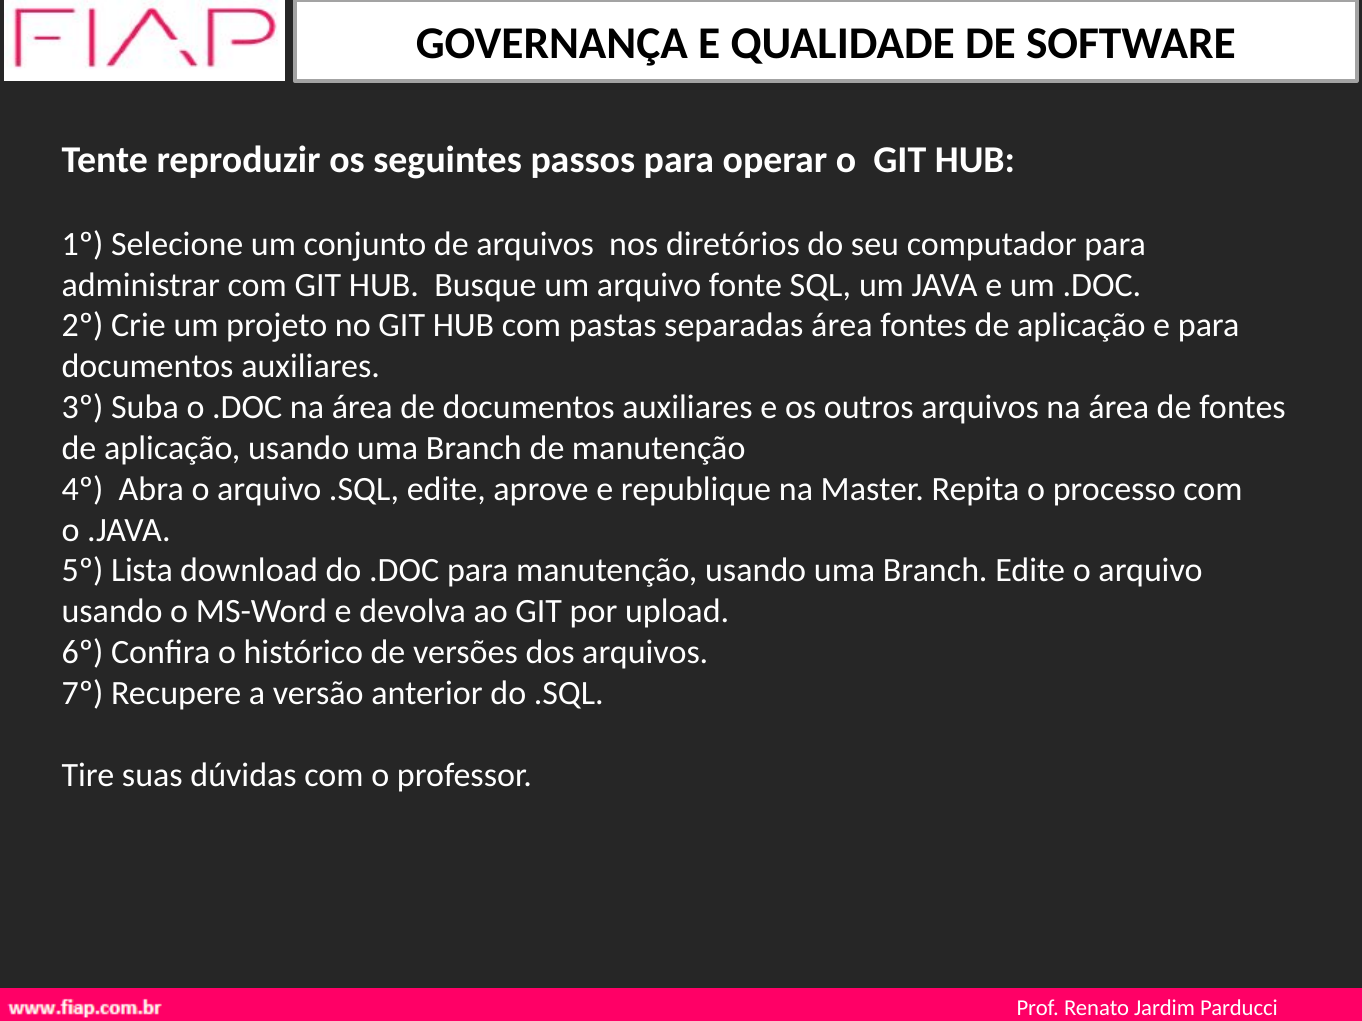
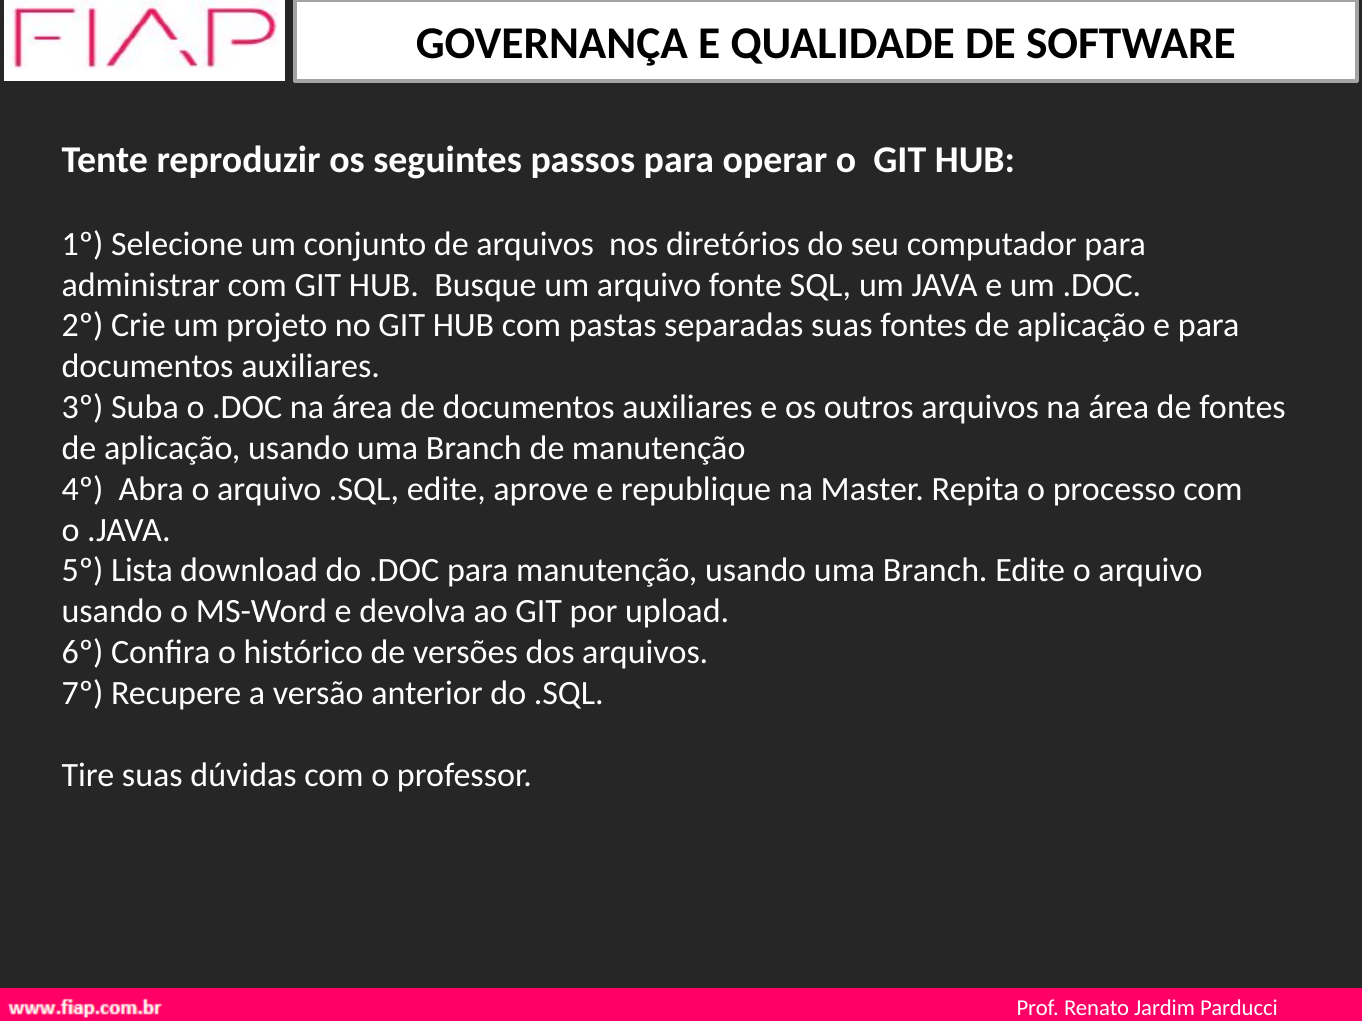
separadas área: área -> suas
